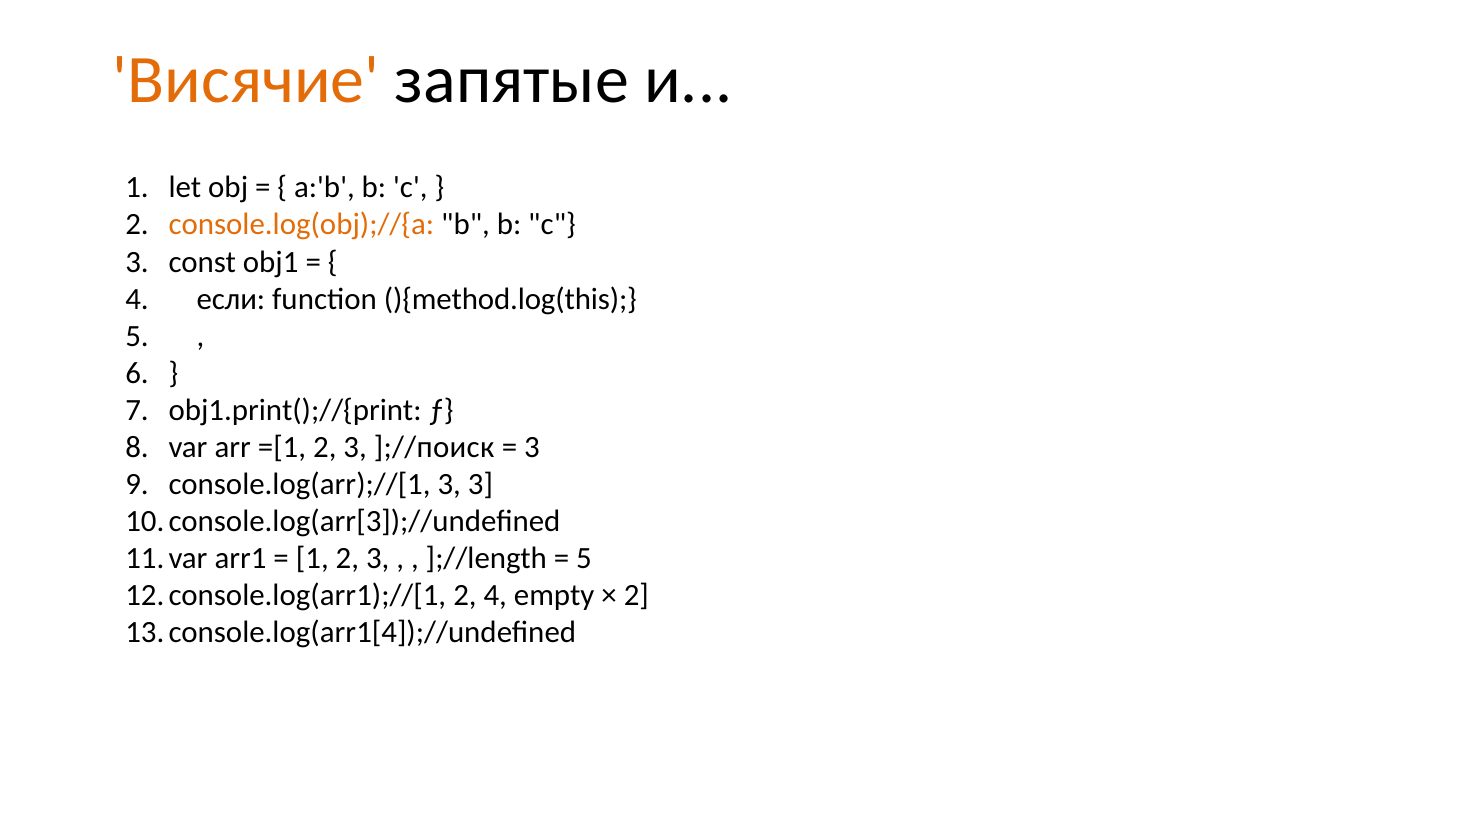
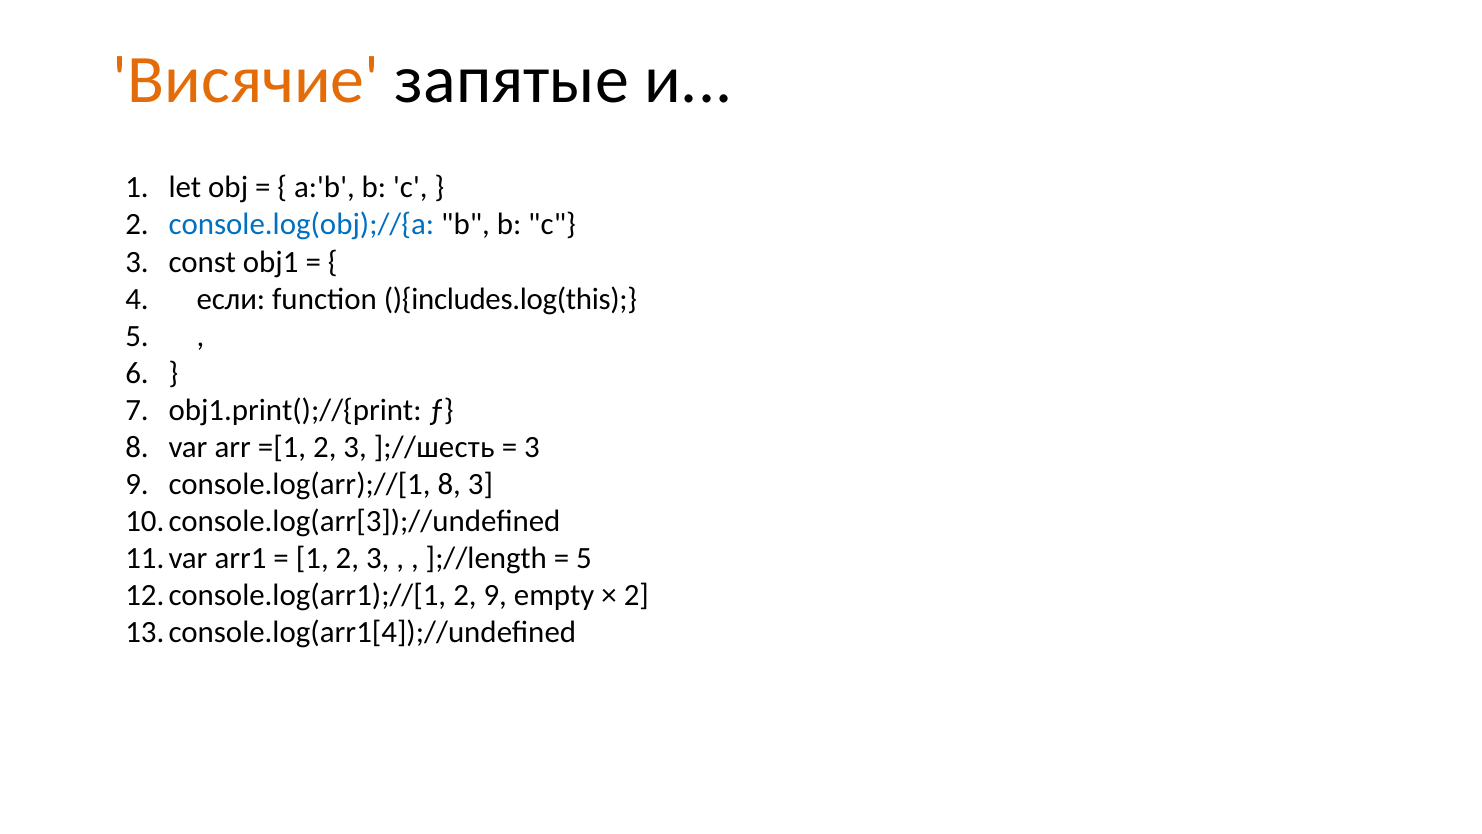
console.log(obj);//{a colour: orange -> blue
){method.log(this: ){method.log(this -> ){includes.log(this
];//поиск: ];//поиск -> ];//шесть
console.log(arr);//[1 3: 3 -> 8
2 4: 4 -> 9
